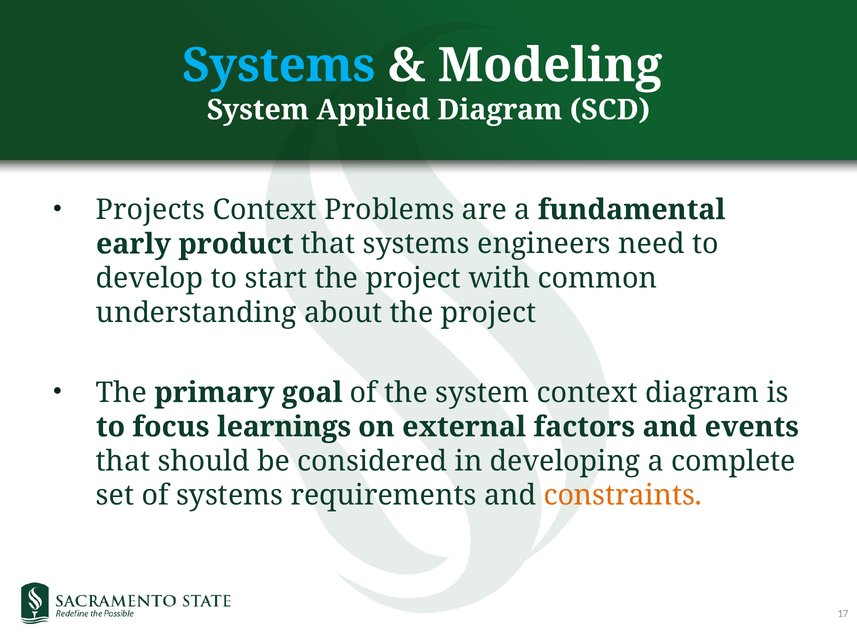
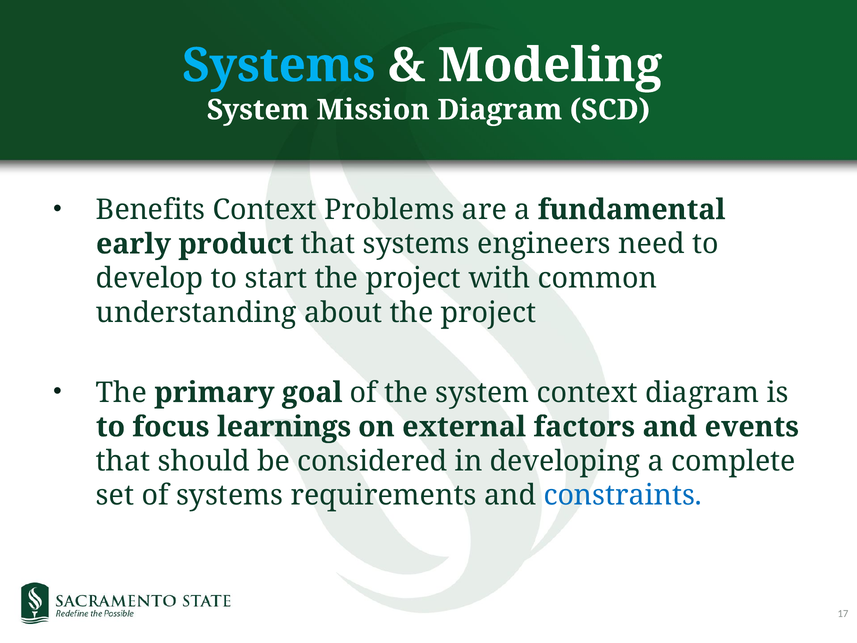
Applied: Applied -> Mission
Projects: Projects -> Benefits
constraints colour: orange -> blue
